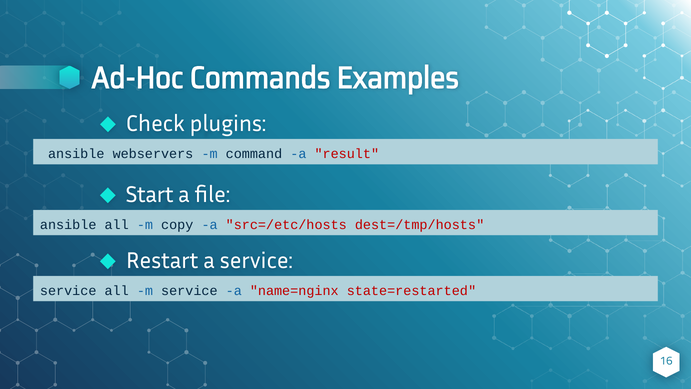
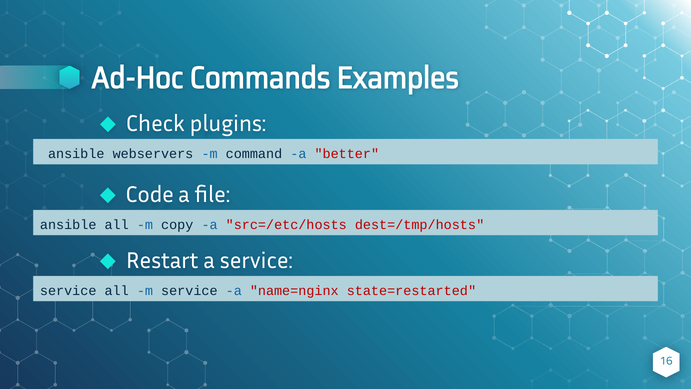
result: result -> better
Start: Start -> Code
